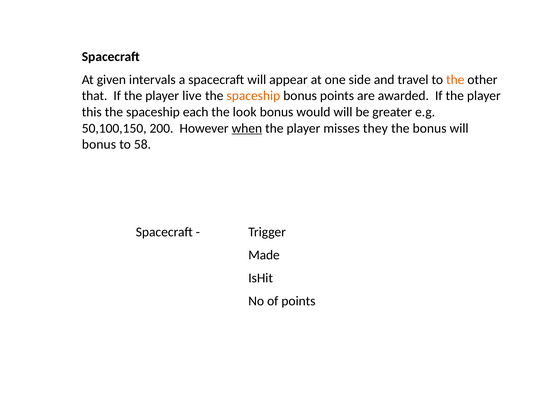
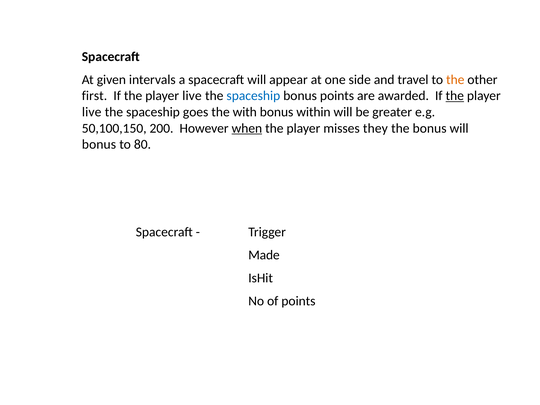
that: that -> first
spaceship at (253, 96) colour: orange -> blue
the at (455, 96) underline: none -> present
this at (92, 112): this -> live
each: each -> goes
look: look -> with
would: would -> within
58: 58 -> 80
